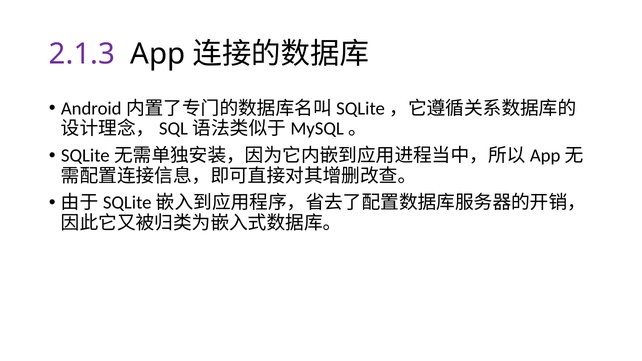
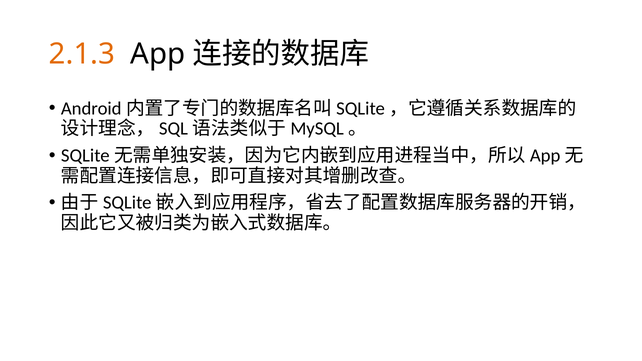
2.1.3 colour: purple -> orange
